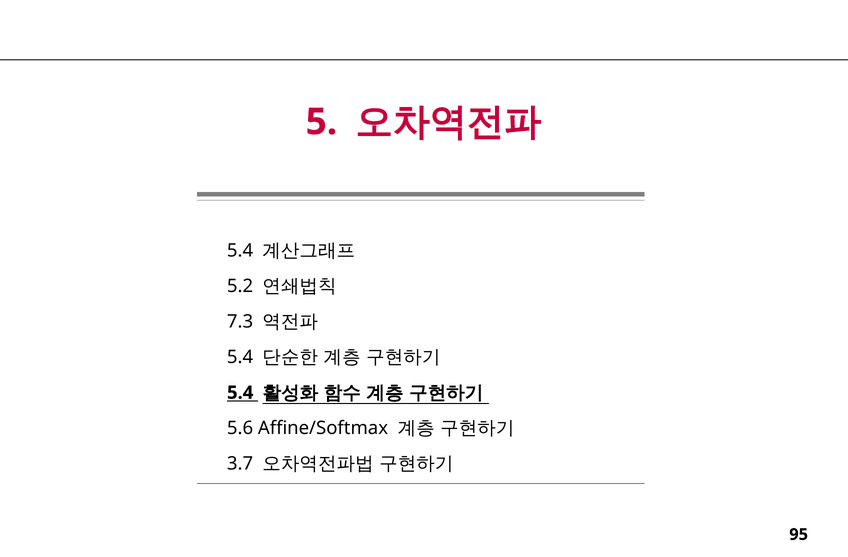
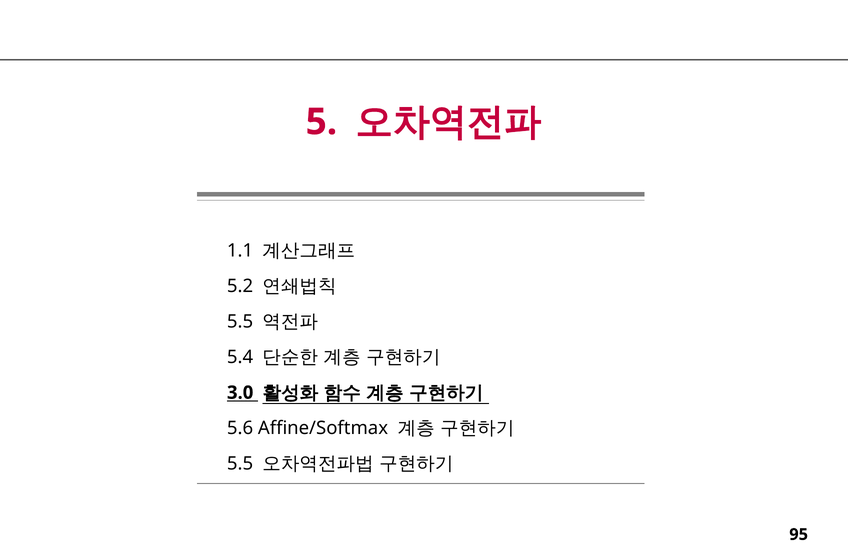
5.4 at (240, 251): 5.4 -> 1.1
7.3 at (240, 322): 7.3 -> 5.5
5.4 at (240, 393): 5.4 -> 3.0
3.7 at (240, 464): 3.7 -> 5.5
